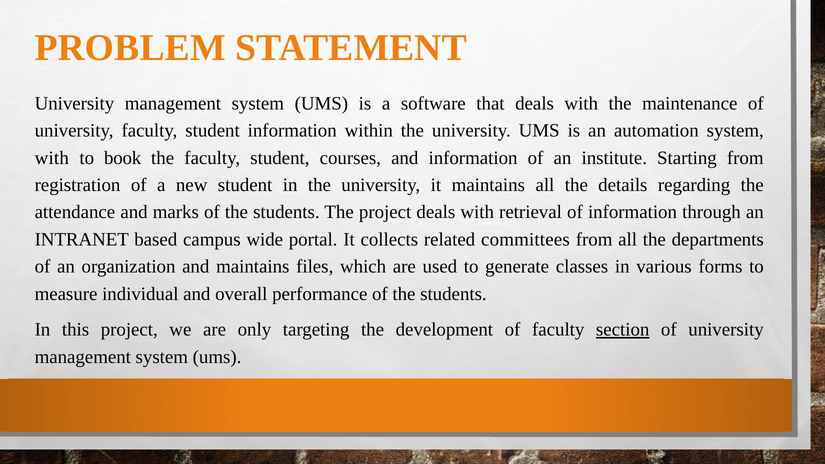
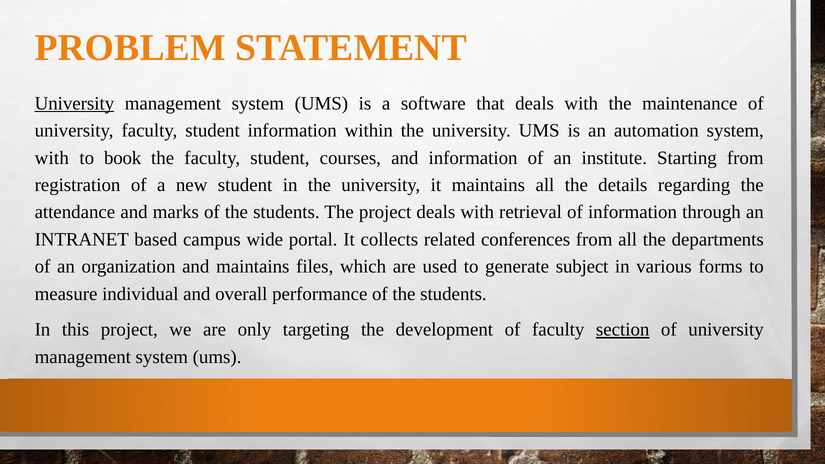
University at (74, 103) underline: none -> present
committees: committees -> conferences
classes: classes -> subject
